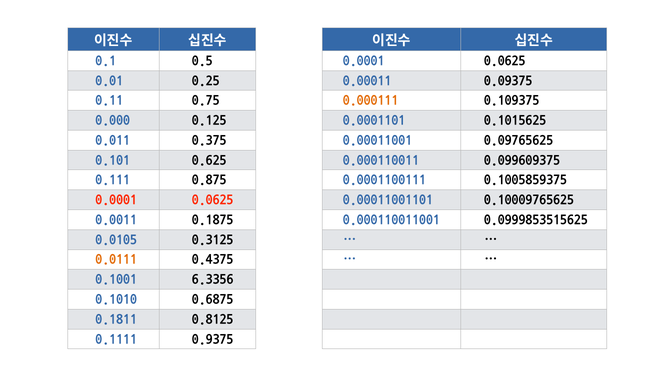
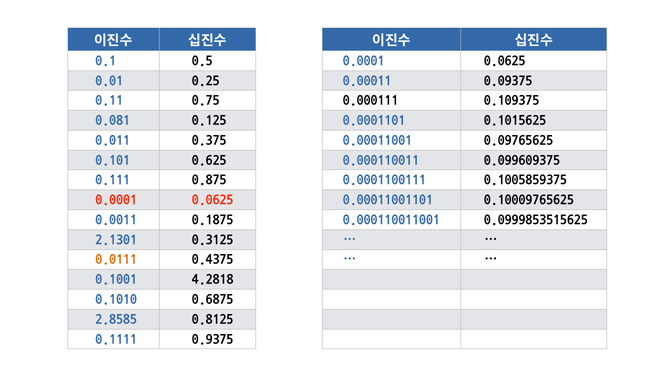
0.000111 colour: orange -> black
0.000: 0.000 -> 0.081
0.0105: 0.0105 -> 2.1301
6.3356: 6.3356 -> 4.2818
0.1811: 0.1811 -> 2.8585
